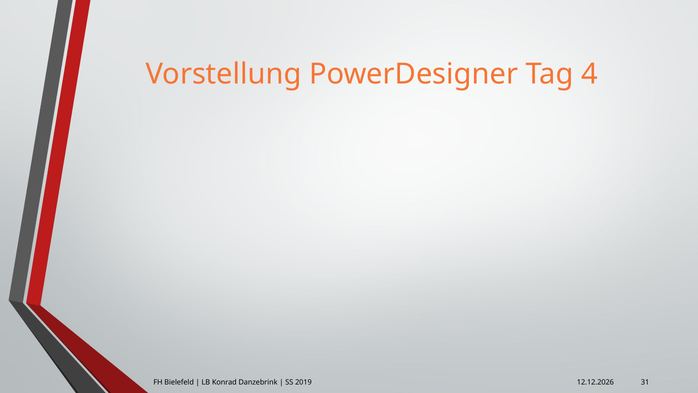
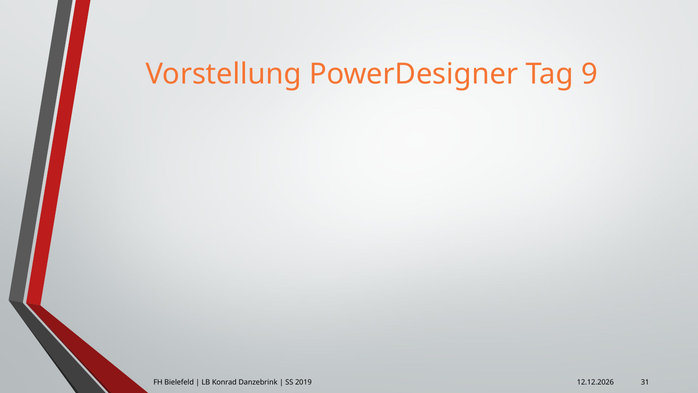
4: 4 -> 9
